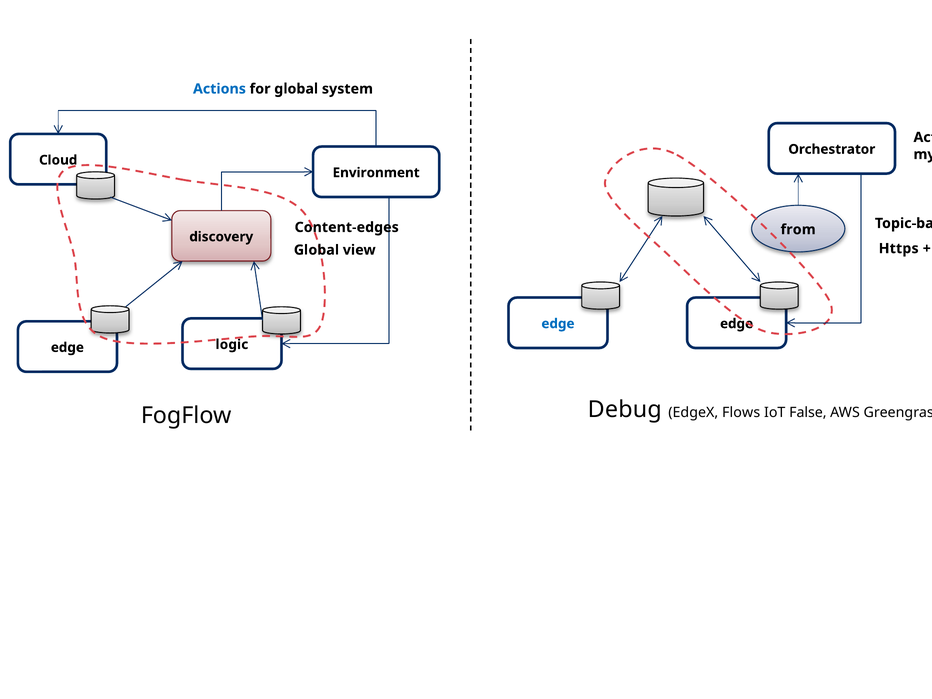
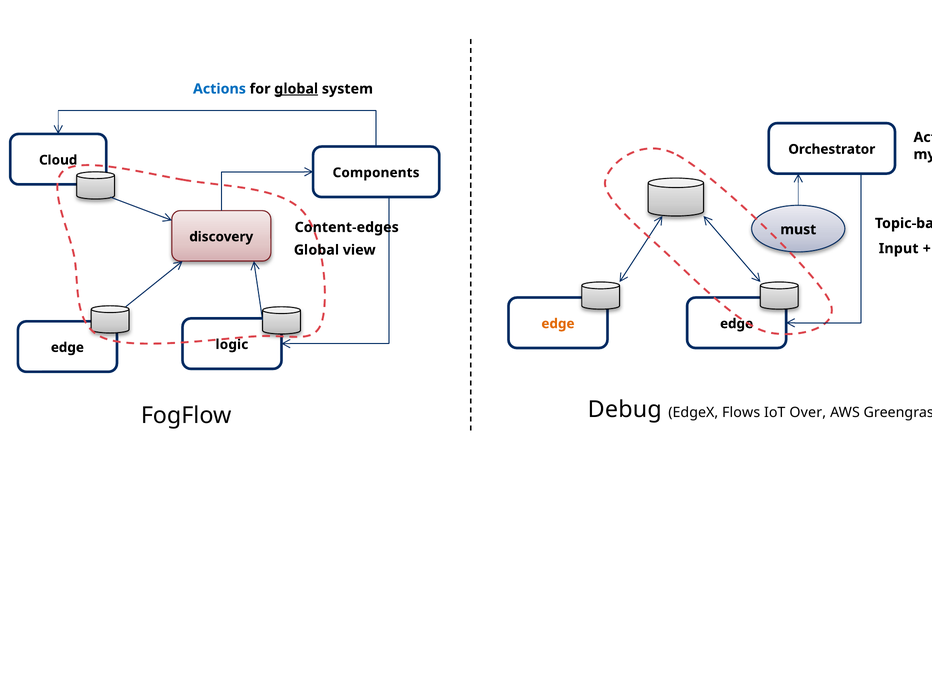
global at (296, 89) underline: none -> present
Environment: Environment -> Components
from: from -> must
Https: Https -> Input
edge at (558, 324) colour: blue -> orange
False: False -> Over
